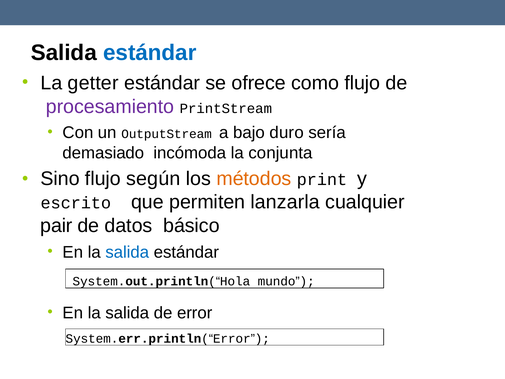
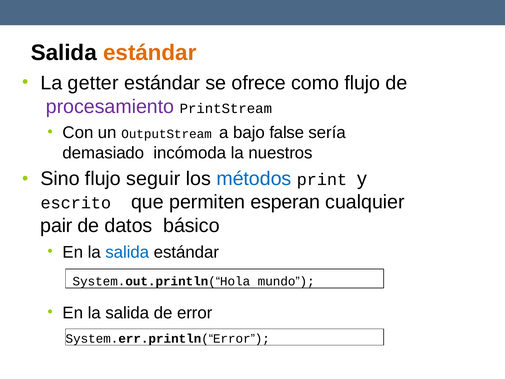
estándar at (150, 53) colour: blue -> orange
duro: duro -> false
conjunta: conjunta -> nuestros
según: según -> seguir
métodos colour: orange -> blue
lanzarla: lanzarla -> esperan
